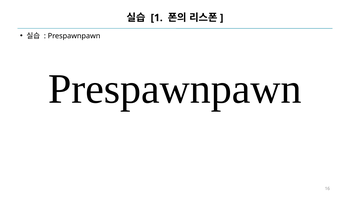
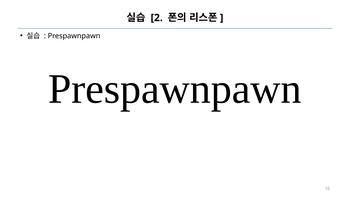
1: 1 -> 2
